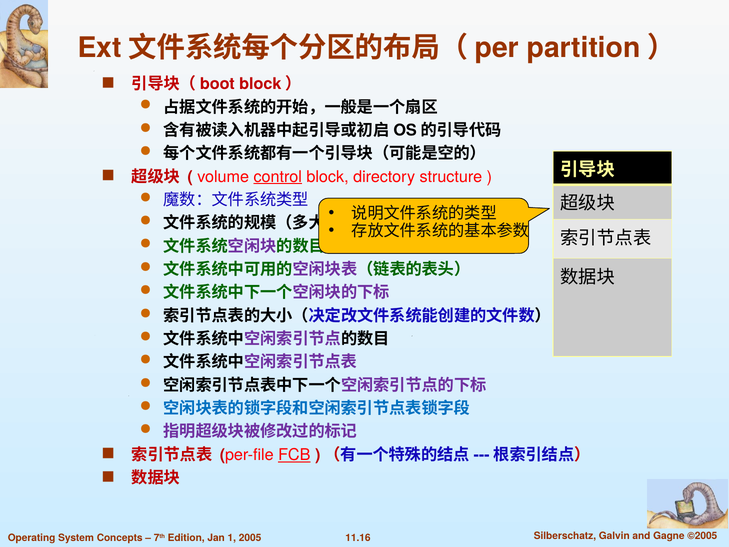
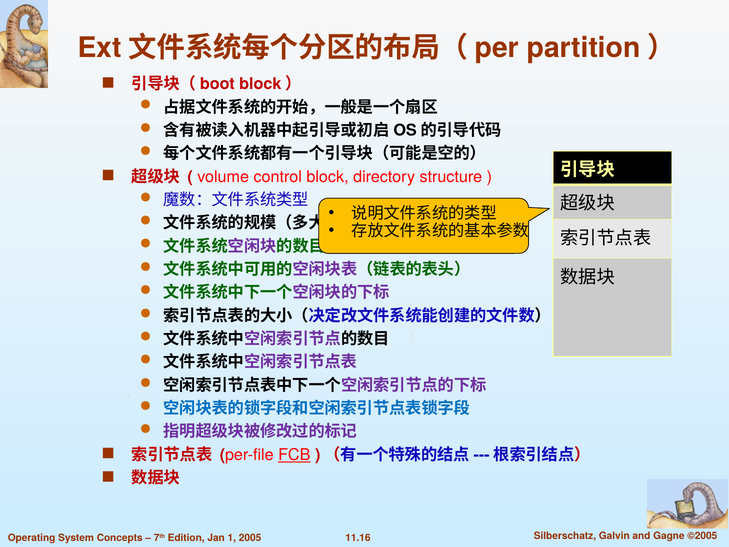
control underline: present -> none
